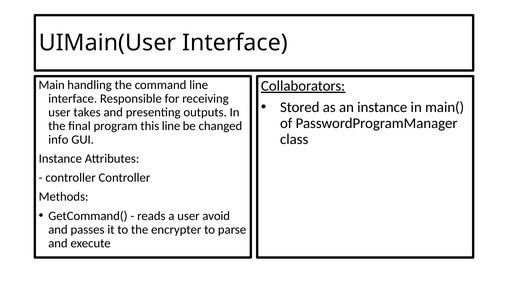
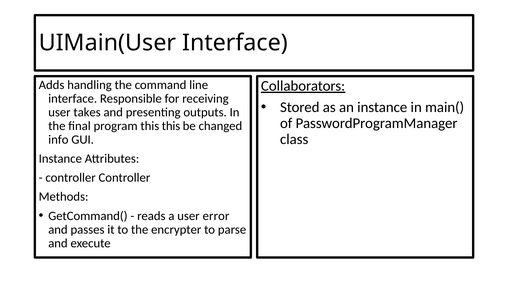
Main: Main -> Adds
this line: line -> this
avoid: avoid -> error
